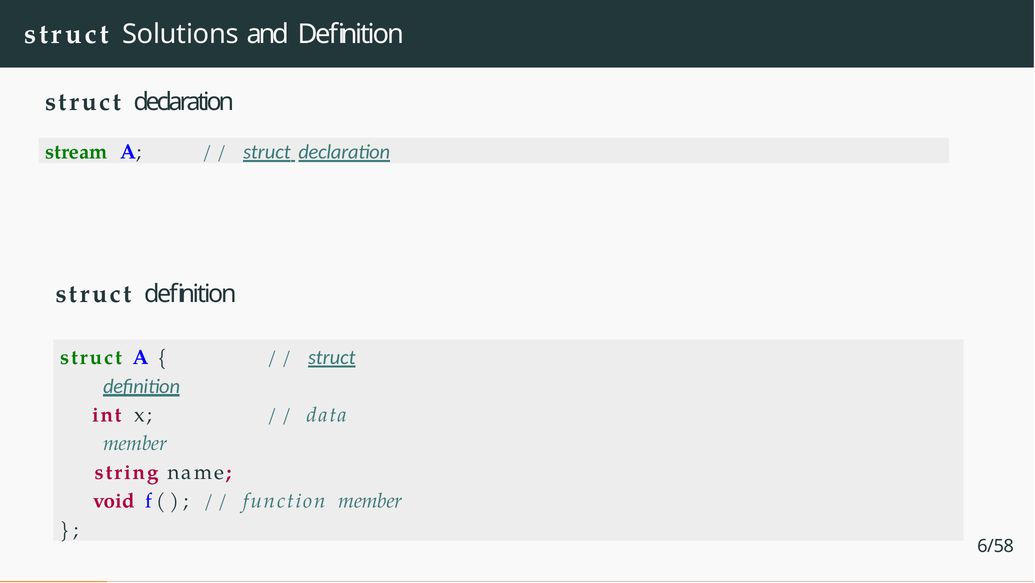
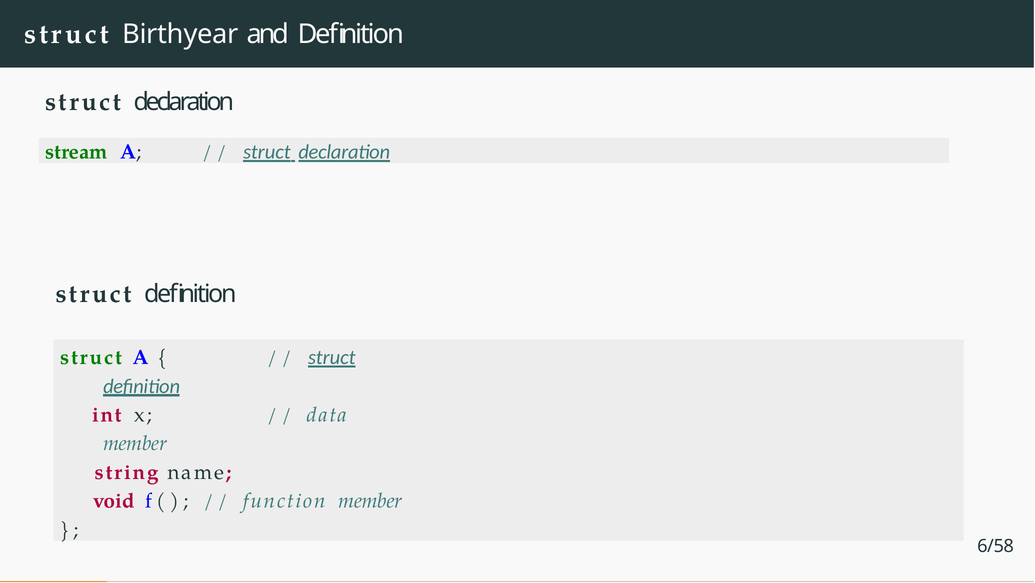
Solutions: Solutions -> Birthyear
